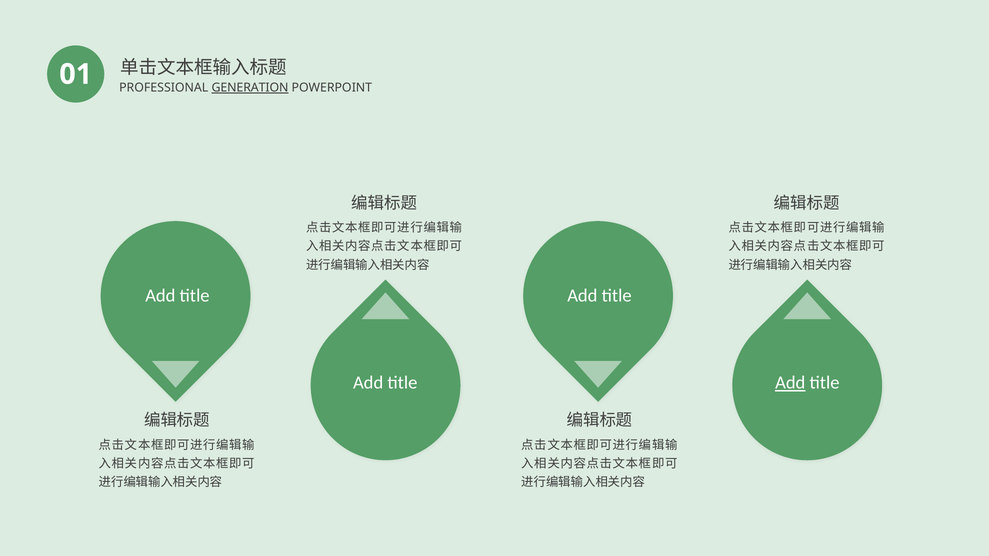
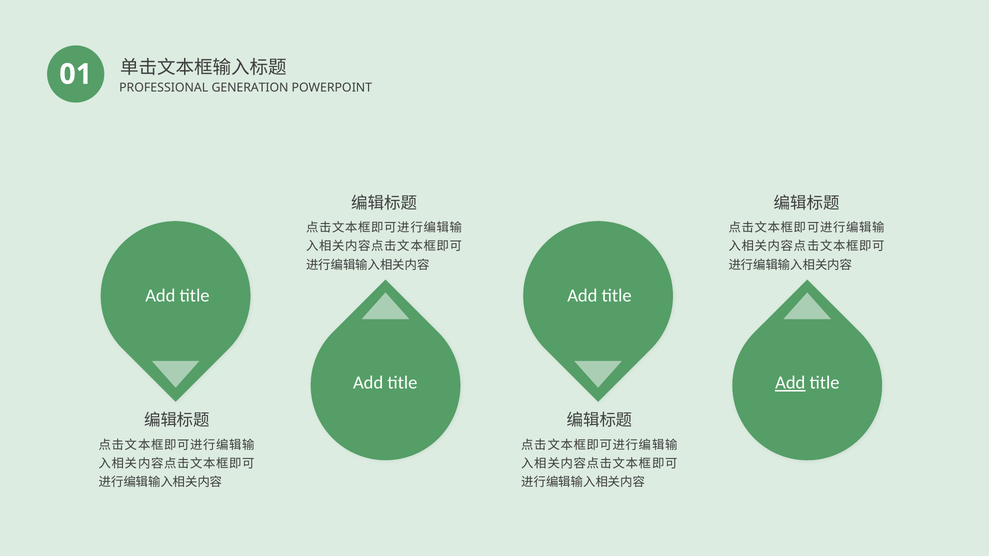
GENERATION underline: present -> none
